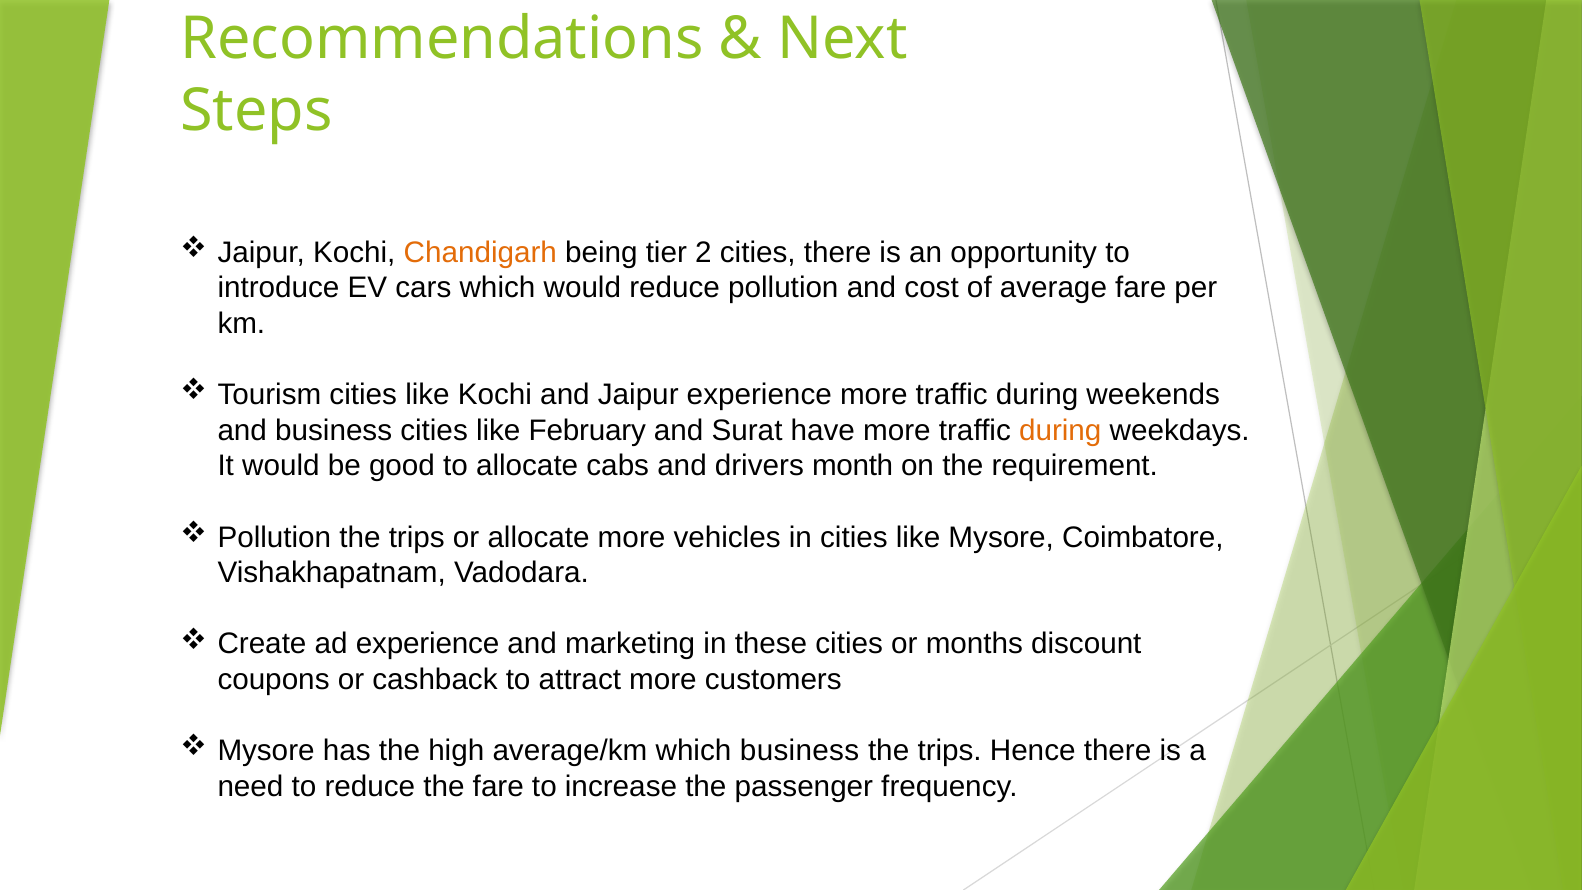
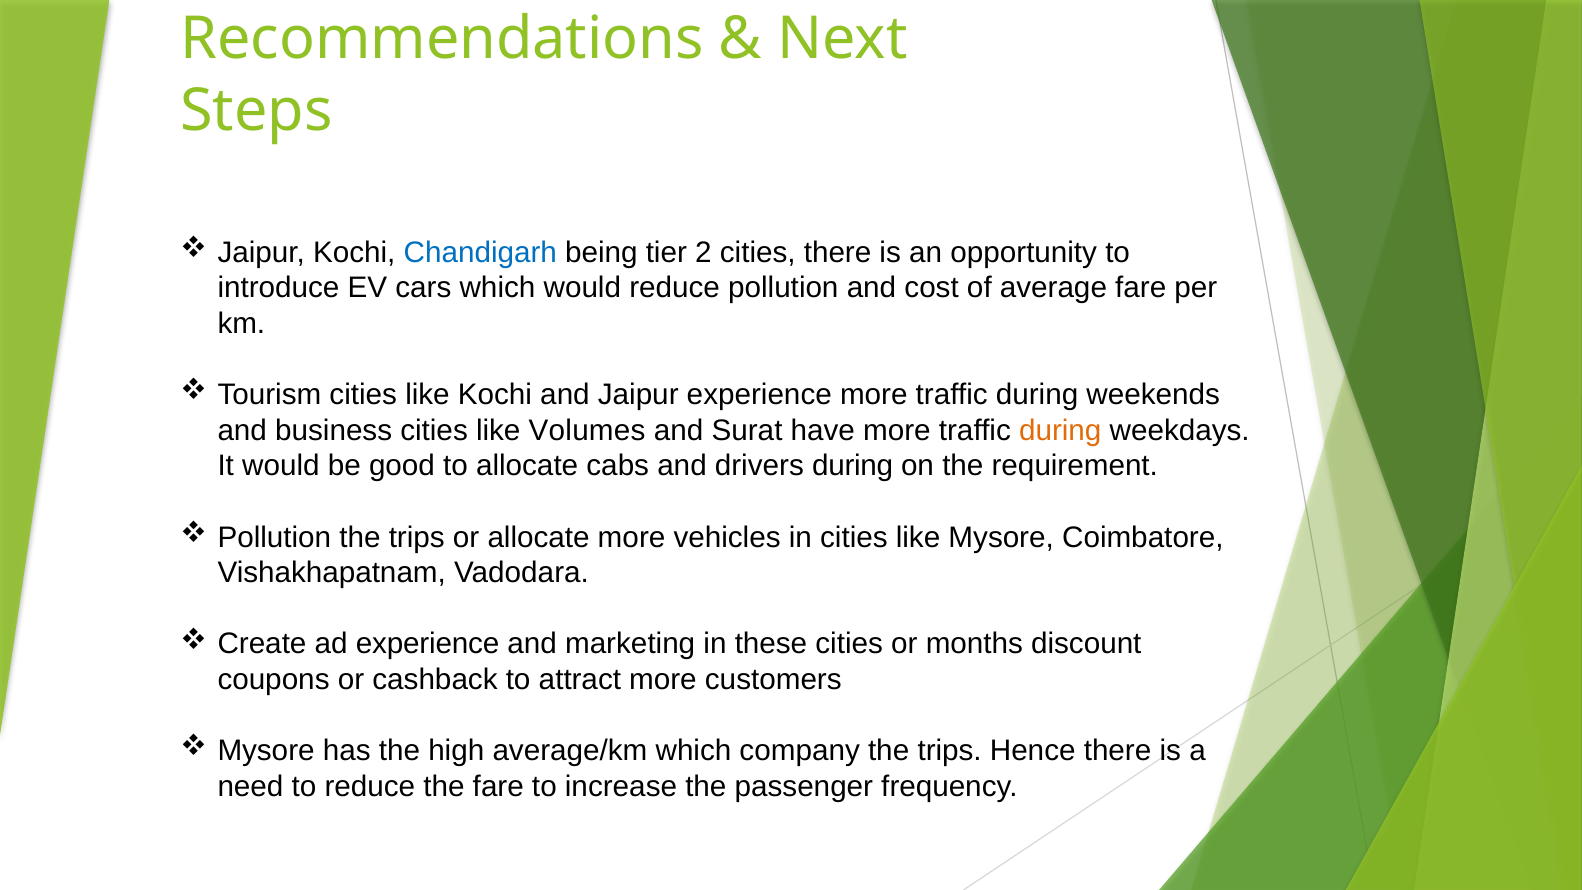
Chandigarh colour: orange -> blue
February: February -> Volumes
drivers month: month -> during
which business: business -> company
